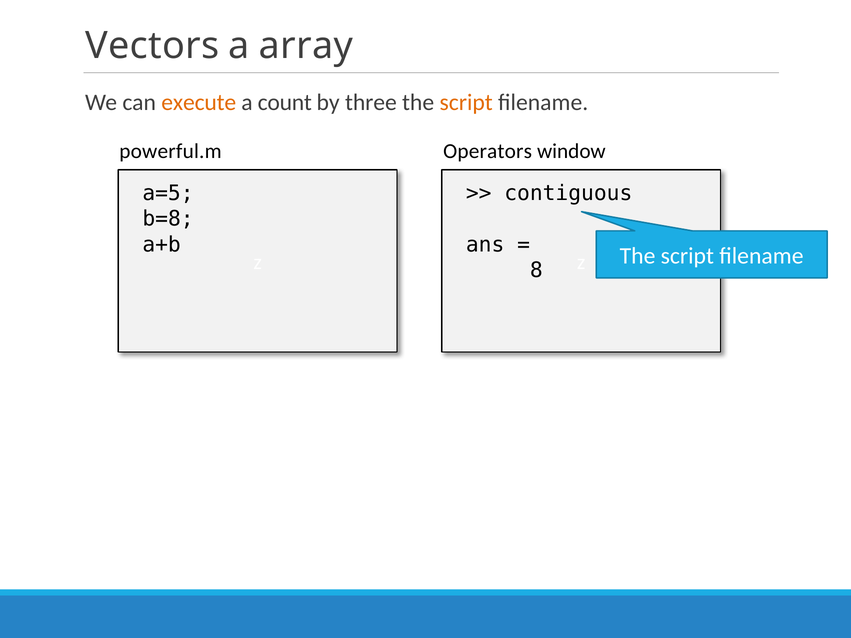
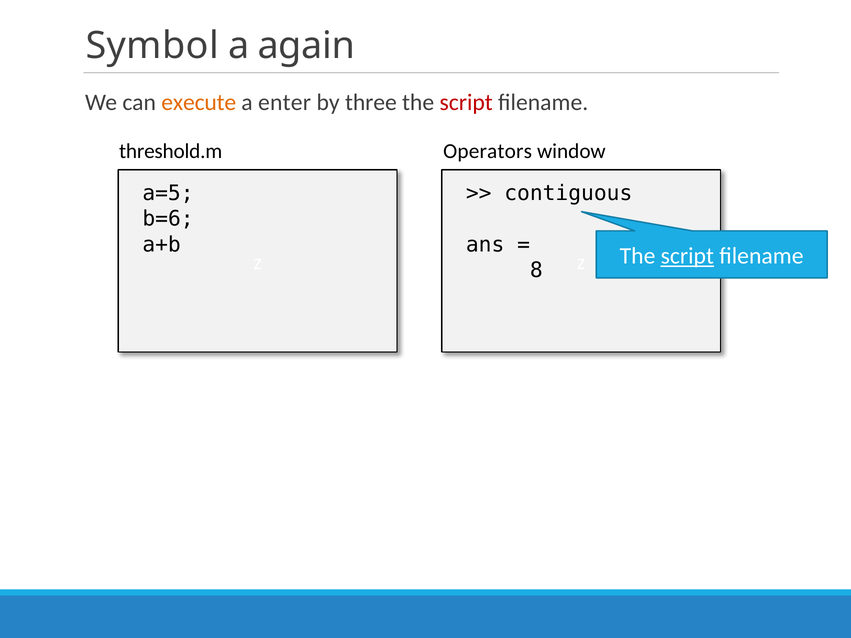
Vectors: Vectors -> Symbol
array: array -> again
count: count -> enter
script at (466, 103) colour: orange -> red
powerful.m: powerful.m -> threshold.m
b=8: b=8 -> b=6
script at (687, 256) underline: none -> present
